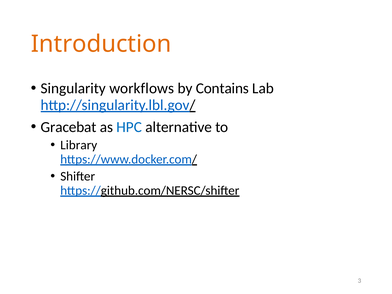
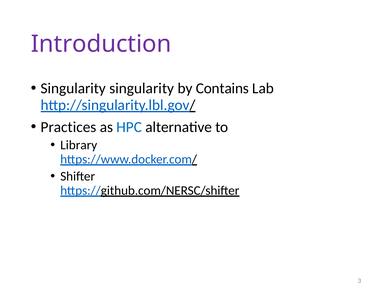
Introduction colour: orange -> purple
Singularity workflows: workflows -> singularity
Gracebat: Gracebat -> Practices
